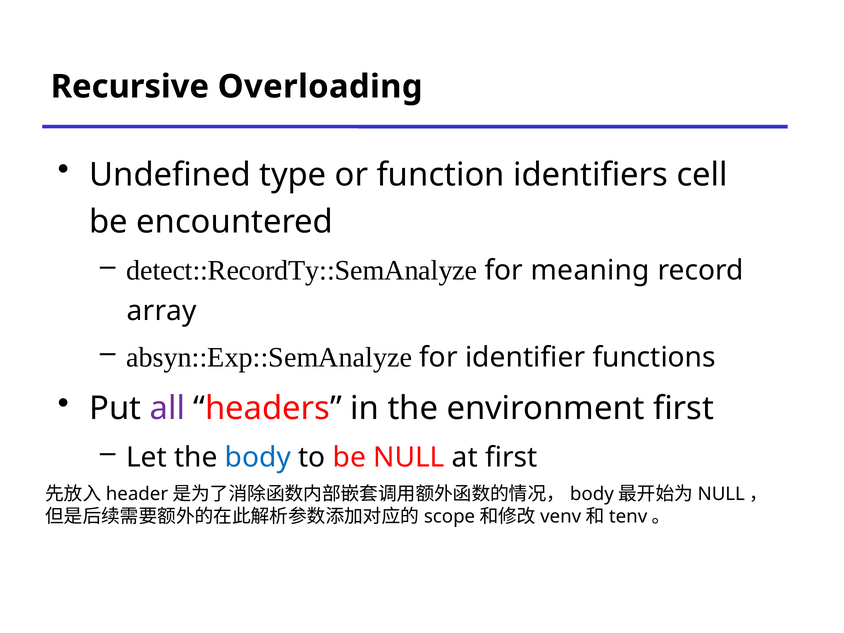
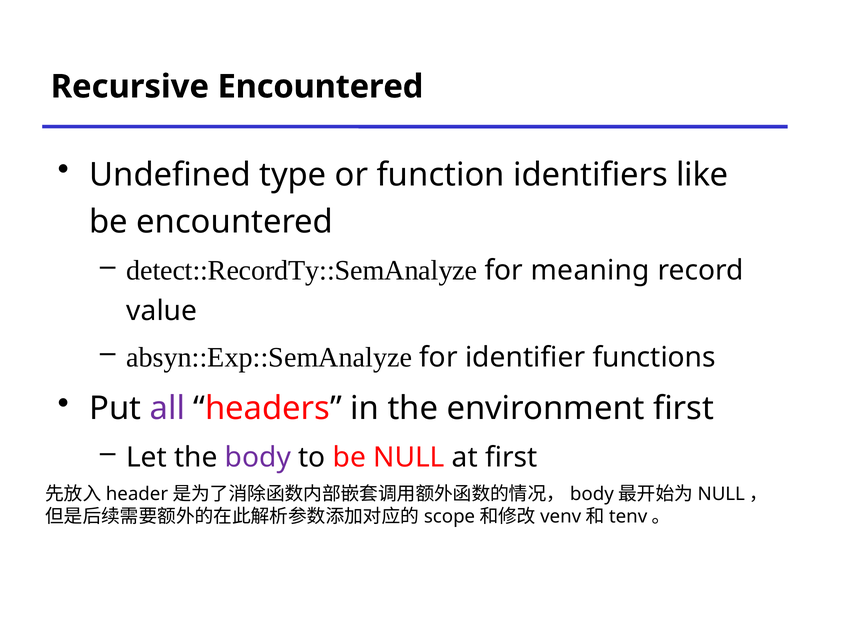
Recursive Overloading: Overloading -> Encountered
cell: cell -> like
array: array -> value
body colour: blue -> purple
